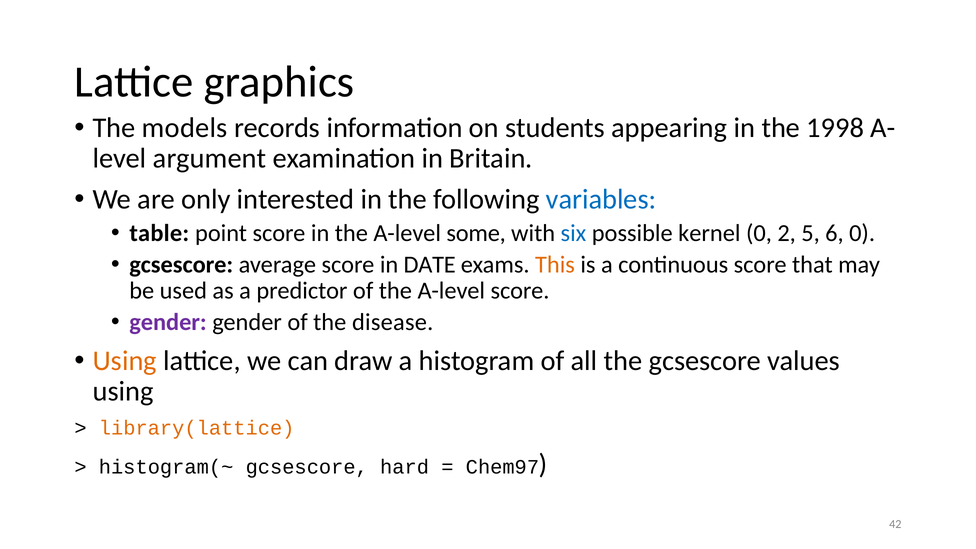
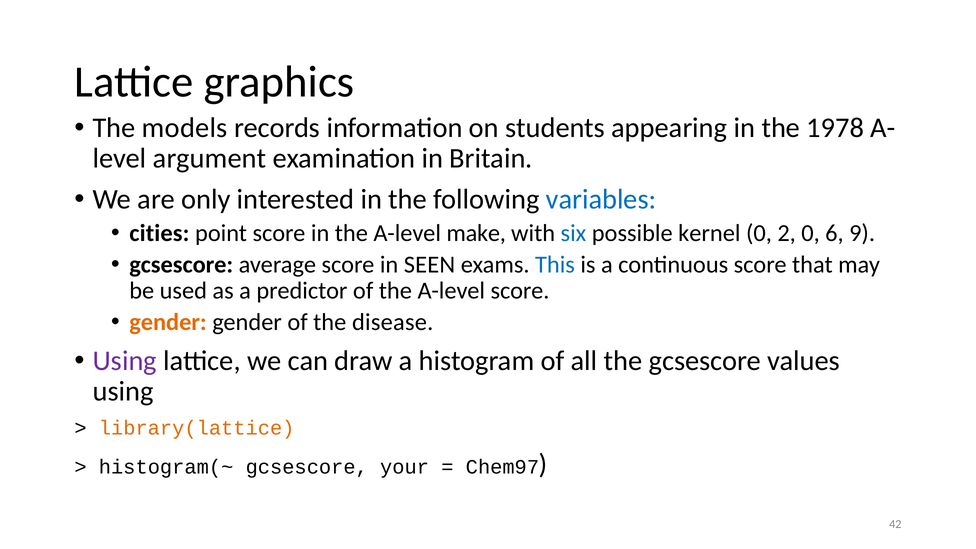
1998: 1998 -> 1978
table: table -> cities
some: some -> make
2 5: 5 -> 0
6 0: 0 -> 9
DATE: DATE -> SEEN
This colour: orange -> blue
gender at (168, 322) colour: purple -> orange
Using at (125, 361) colour: orange -> purple
hard: hard -> your
